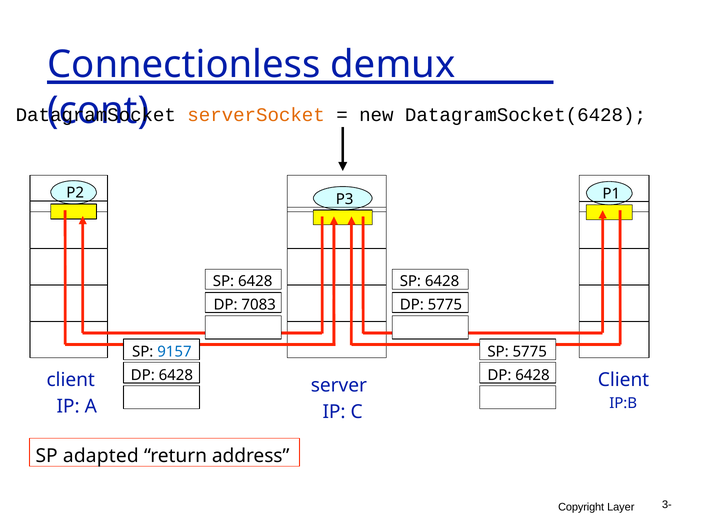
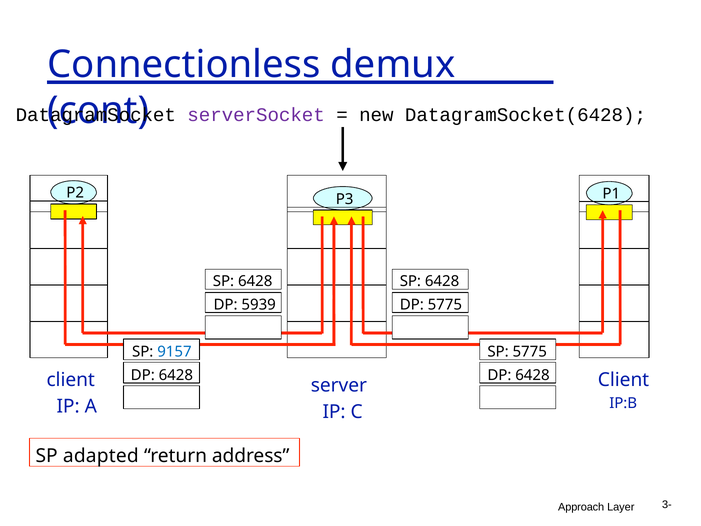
serverSocket colour: orange -> purple
7083: 7083 -> 5939
Copyright: Copyright -> Approach
